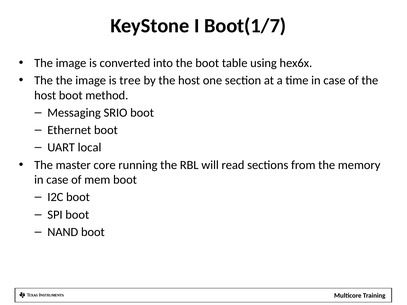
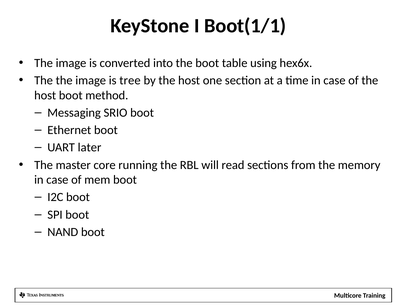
Boot(1/7: Boot(1/7 -> Boot(1/1
local: local -> later
